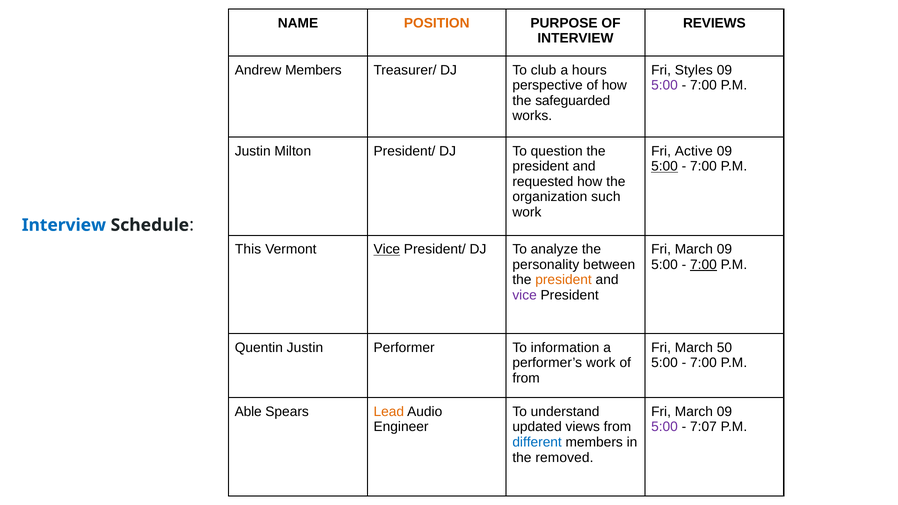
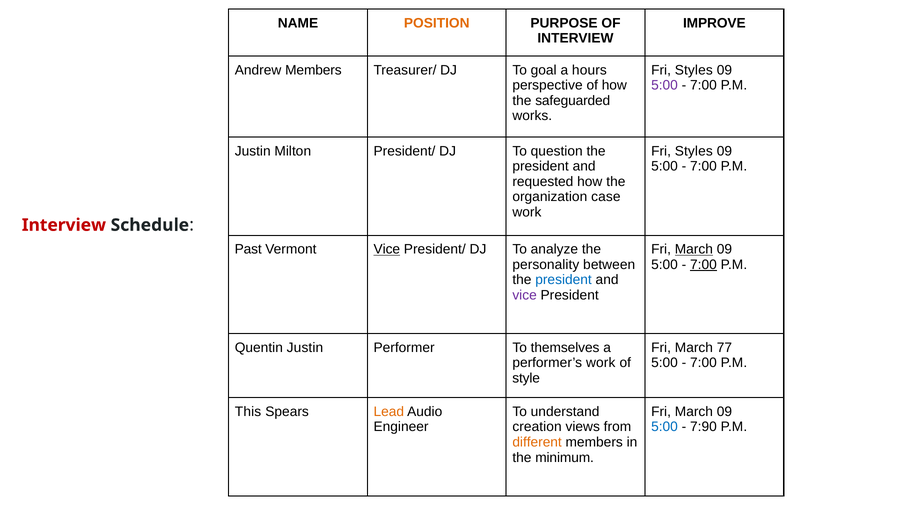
REVIEWS: REVIEWS -> IMPROVE
club: club -> goal
Active at (694, 151): Active -> Styles
5:00 at (665, 166) underline: present -> none
such: such -> case
Interview at (64, 225) colour: blue -> red
This: This -> Past
March at (694, 249) underline: none -> present
president at (564, 280) colour: orange -> blue
information: information -> themselves
50: 50 -> 77
from at (526, 378): from -> style
Able: Able -> This
updated: updated -> creation
5:00 at (665, 427) colour: purple -> blue
7:07: 7:07 -> 7:90
different colour: blue -> orange
removed: removed -> minimum
